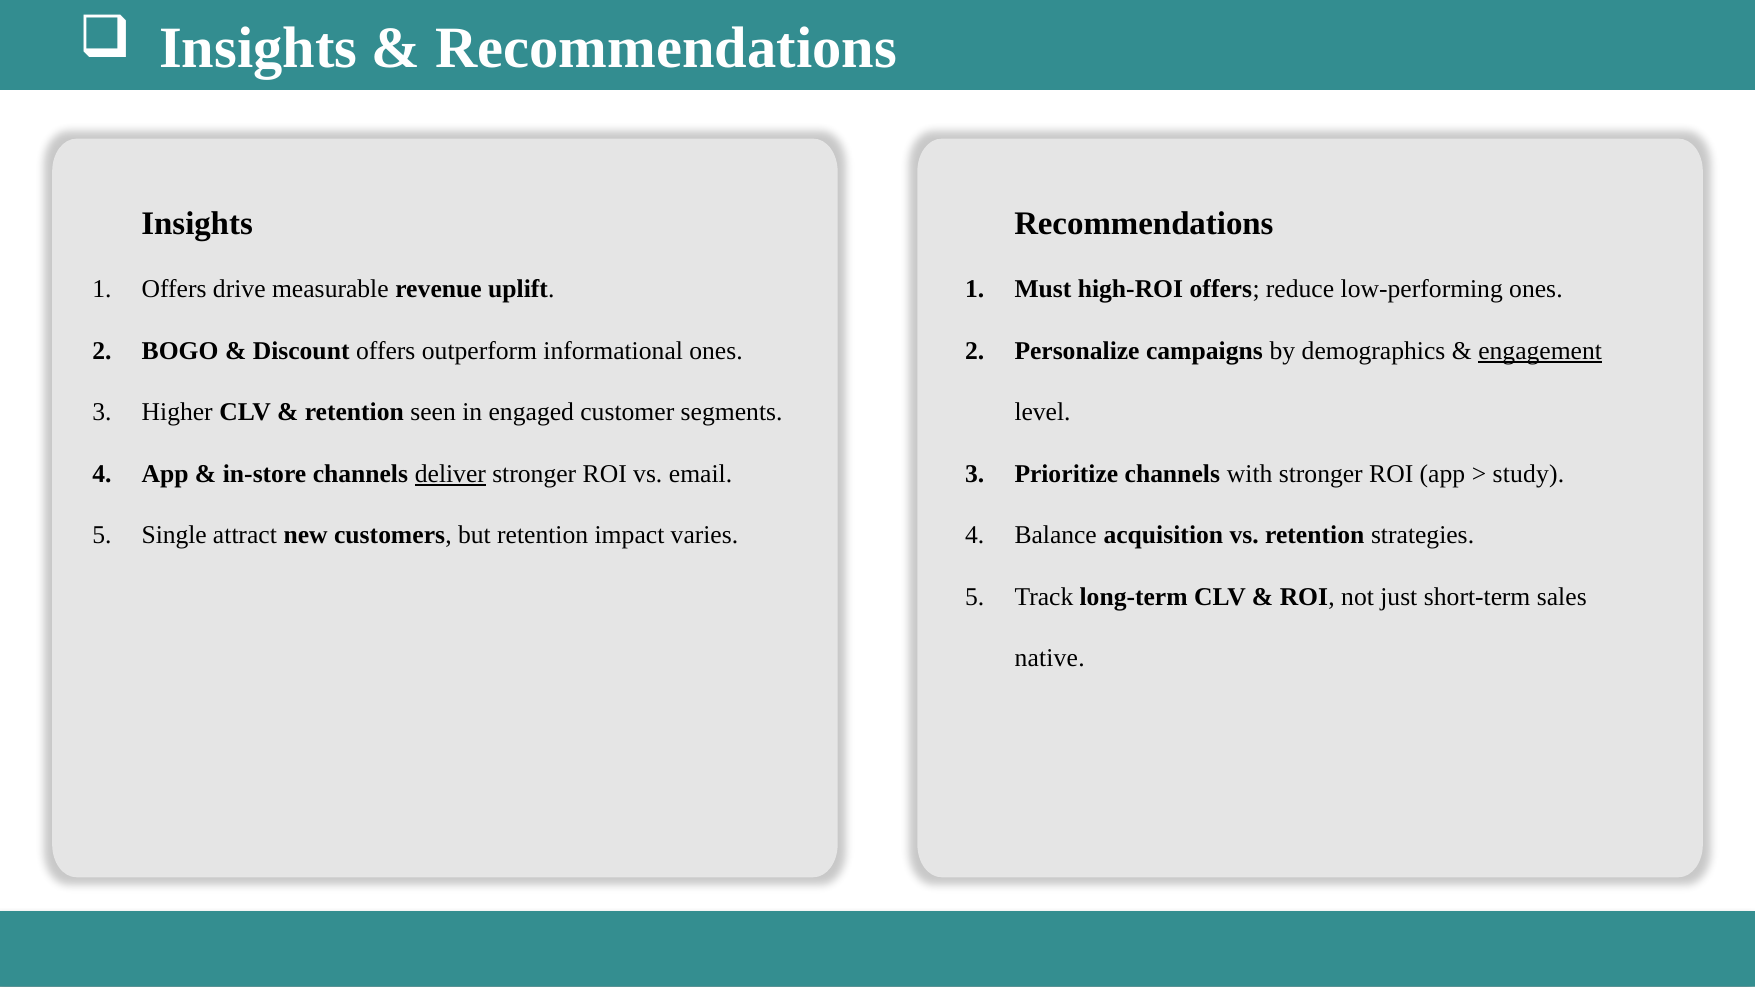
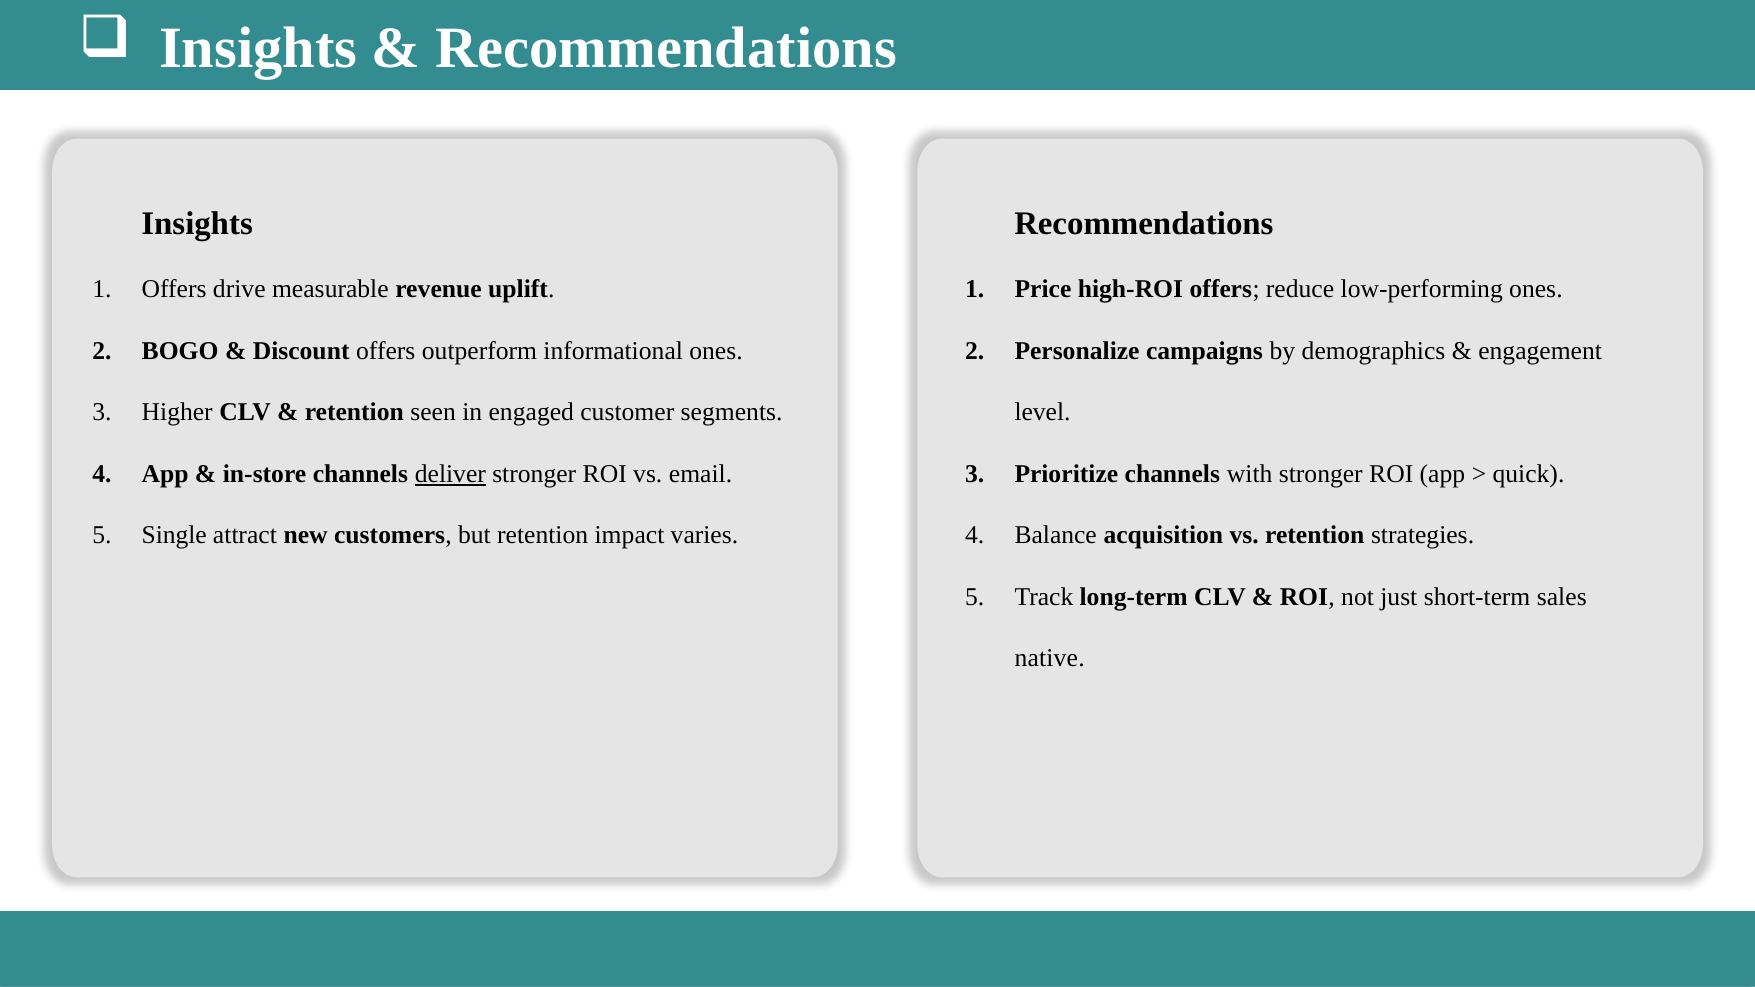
Must: Must -> Price
engagement underline: present -> none
study: study -> quick
